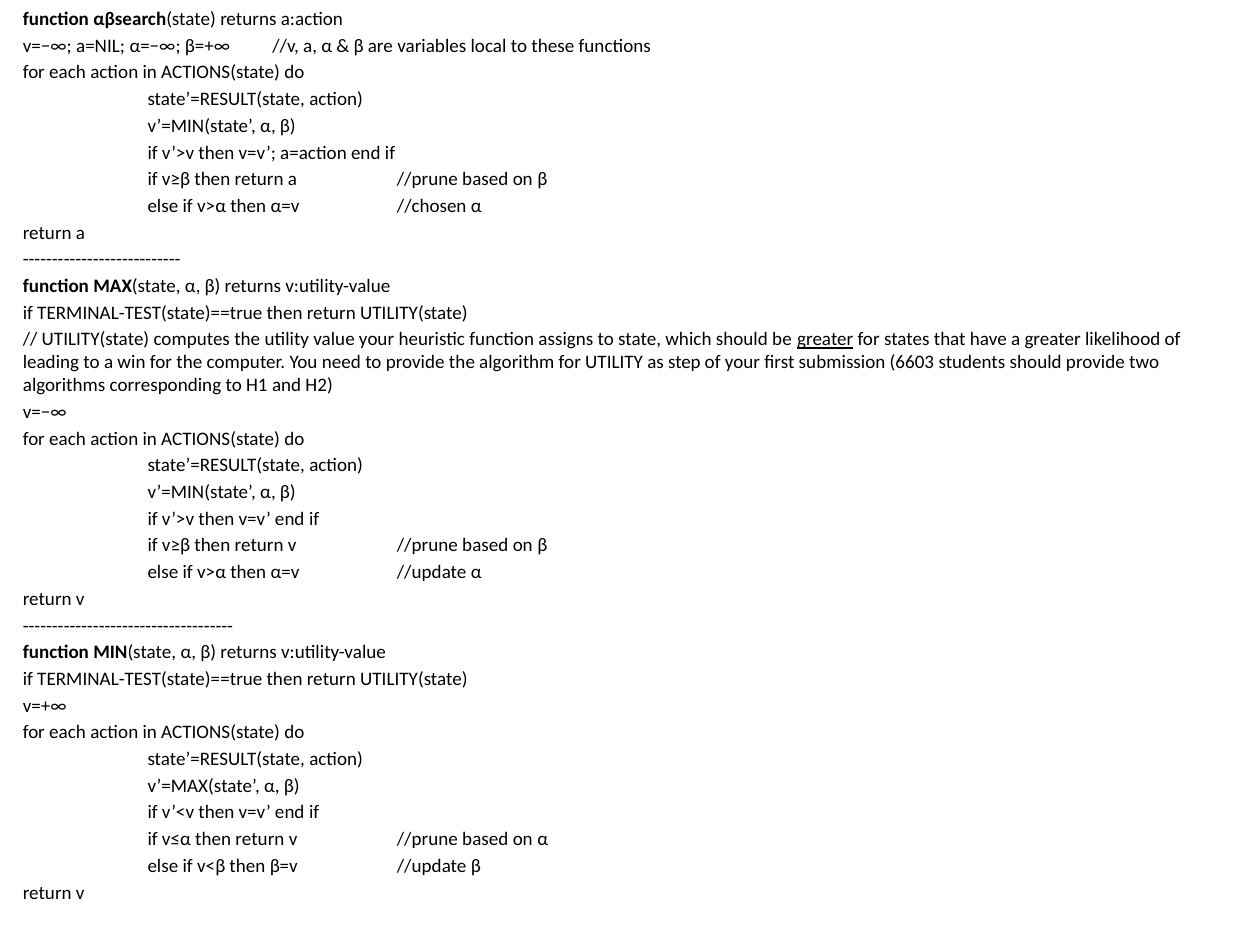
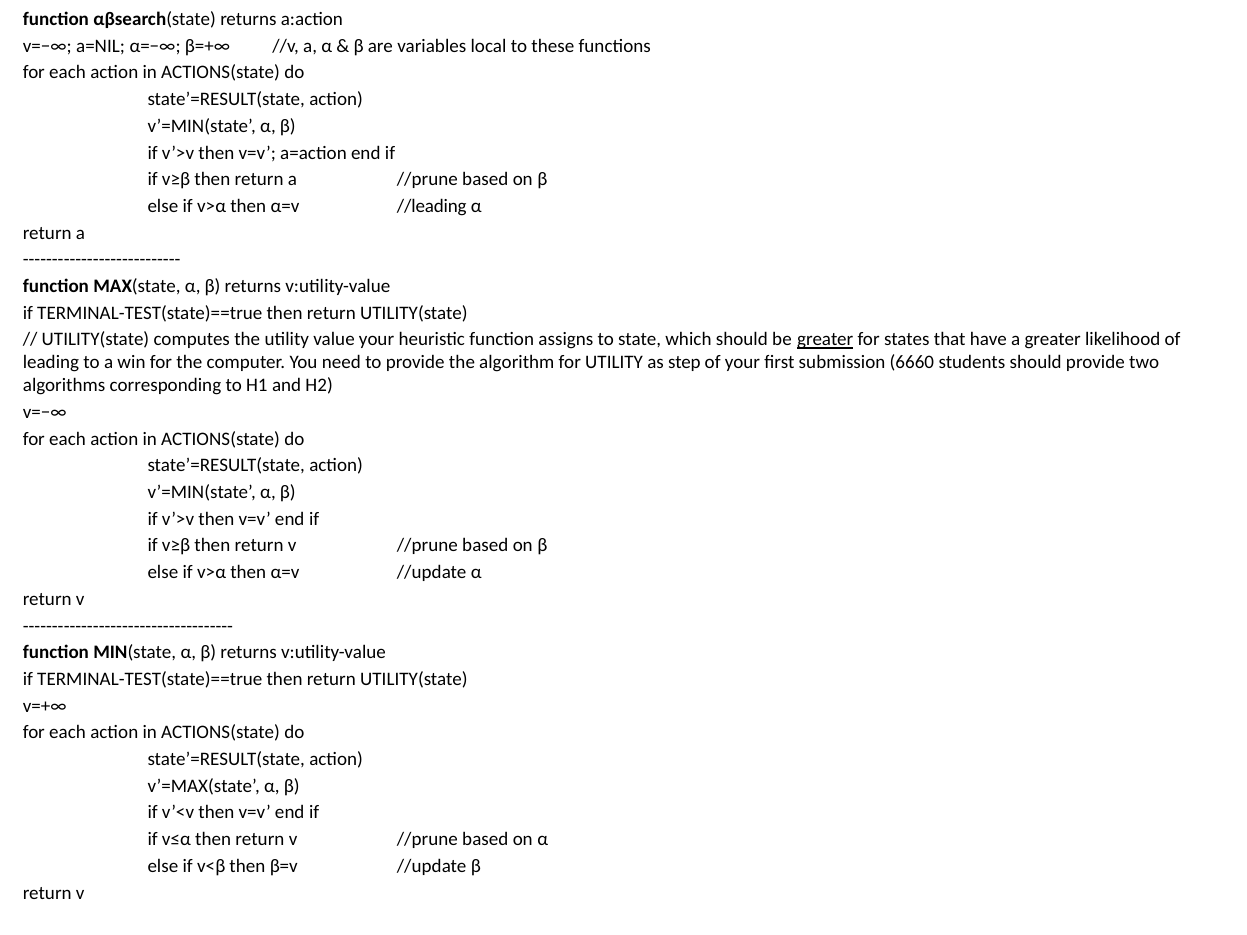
//chosen: //chosen -> //leading
6603: 6603 -> 6660
